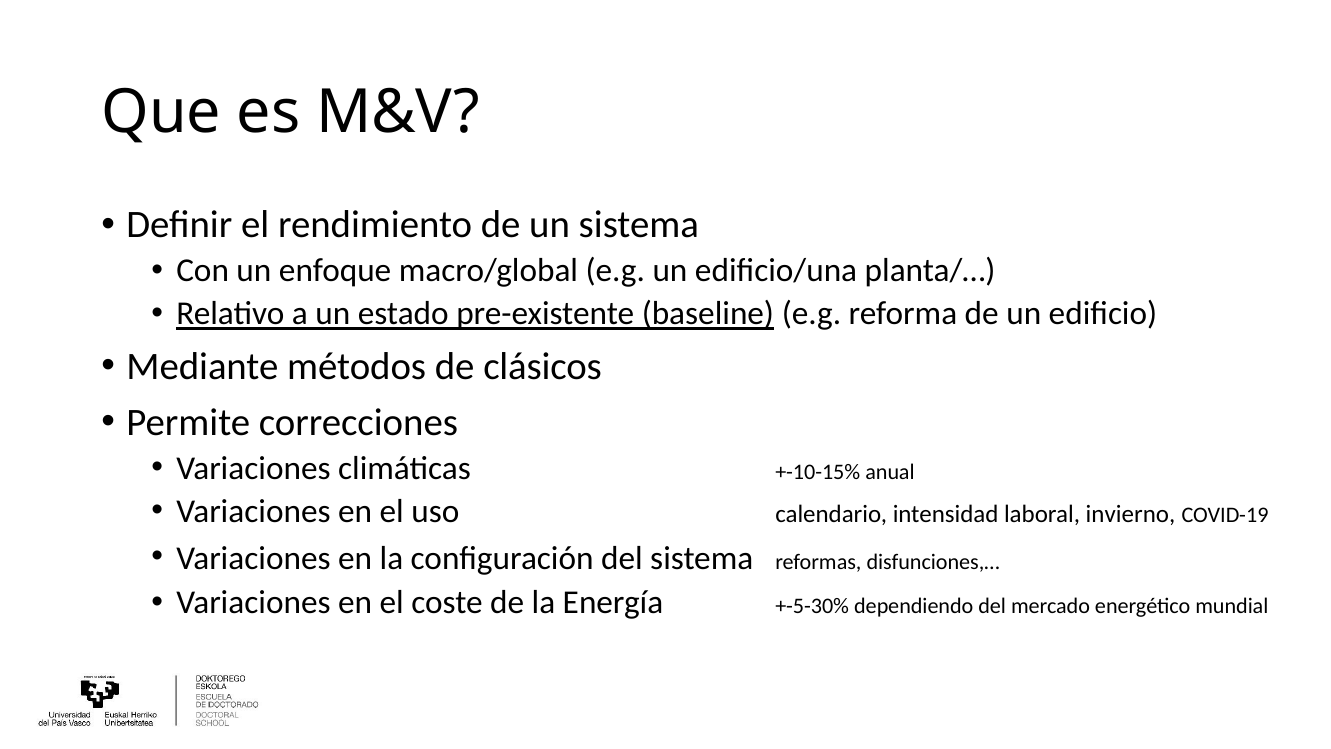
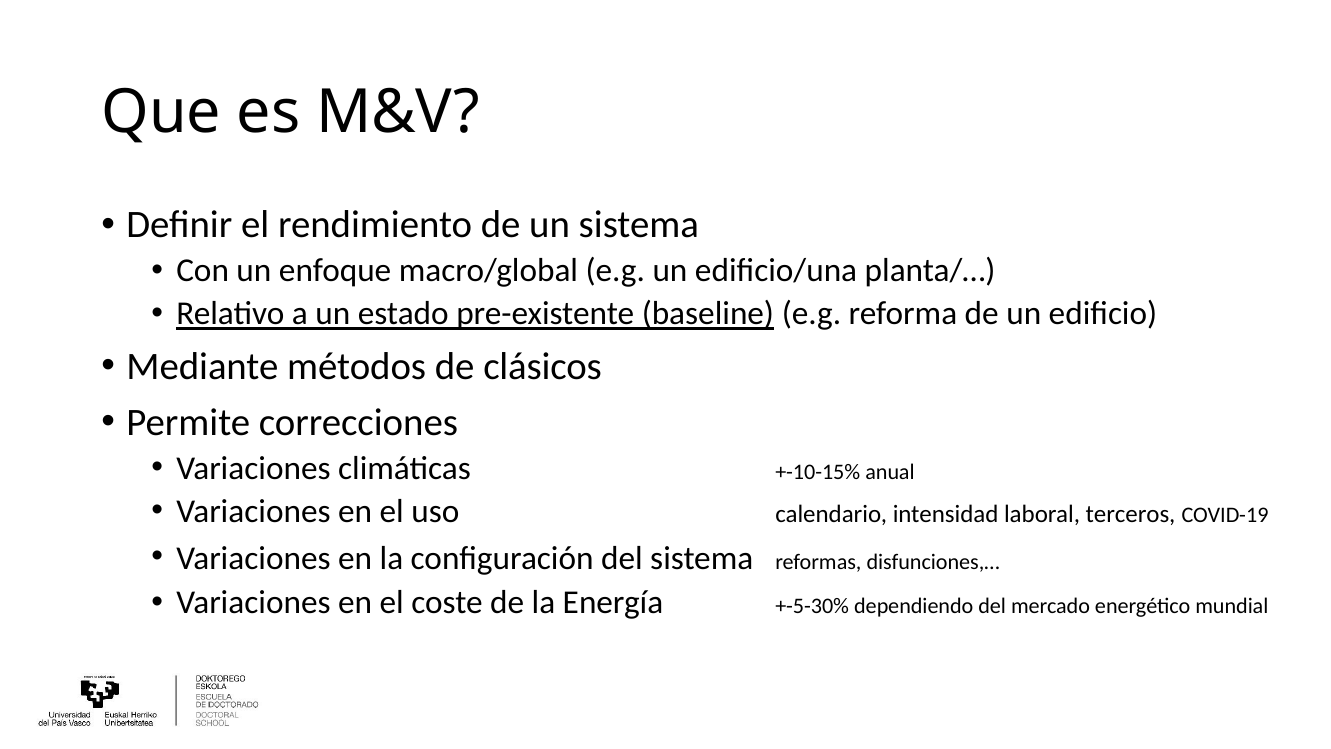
invierno: invierno -> terceros
